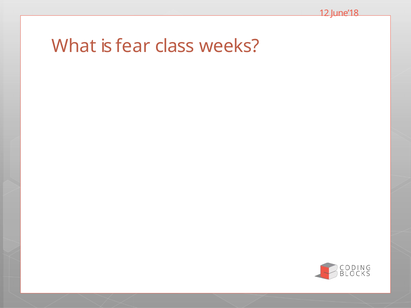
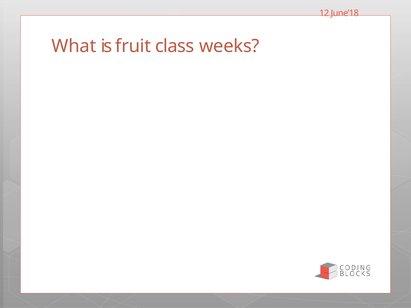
fear: fear -> fruit
